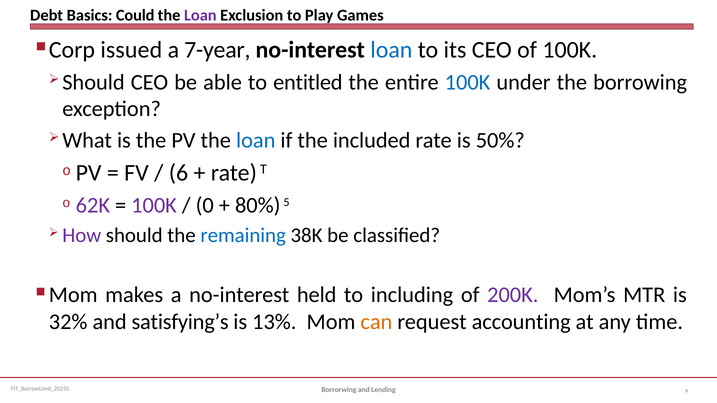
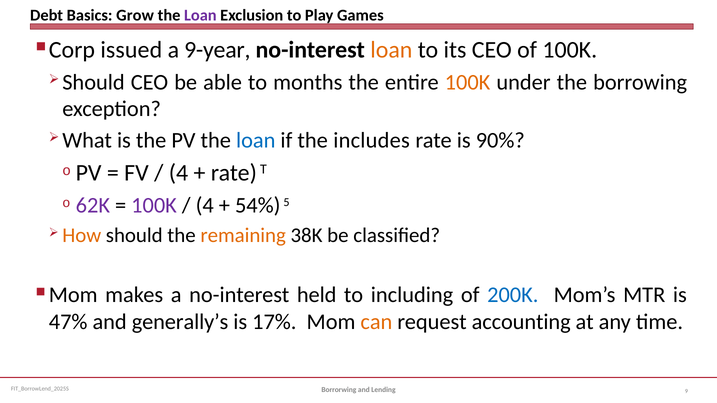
Could: Could -> Grow
7-year: 7-year -> 9-year
loan at (391, 50) colour: blue -> orange
entitled: entitled -> months
100K at (468, 82) colour: blue -> orange
included: included -> includes
50%: 50% -> 90%
6 at (178, 173): 6 -> 4
0 at (205, 205): 0 -> 4
80%: 80% -> 54%
How colour: purple -> orange
remaining colour: blue -> orange
200K colour: purple -> blue
32%: 32% -> 47%
satisfying’s: satisfying’s -> generally’s
13%: 13% -> 17%
